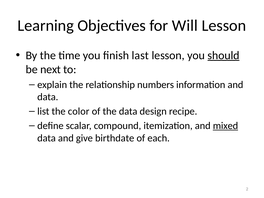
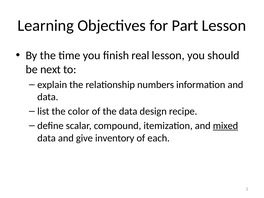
Will: Will -> Part
last: last -> real
should underline: present -> none
birthdate: birthdate -> inventory
